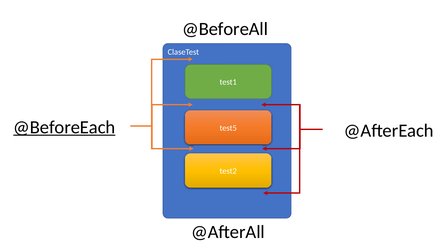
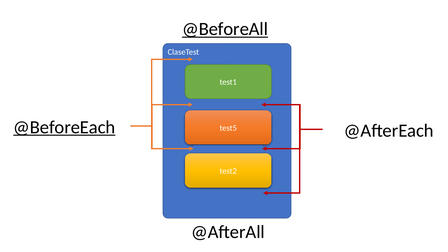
@BeforeAll underline: none -> present
